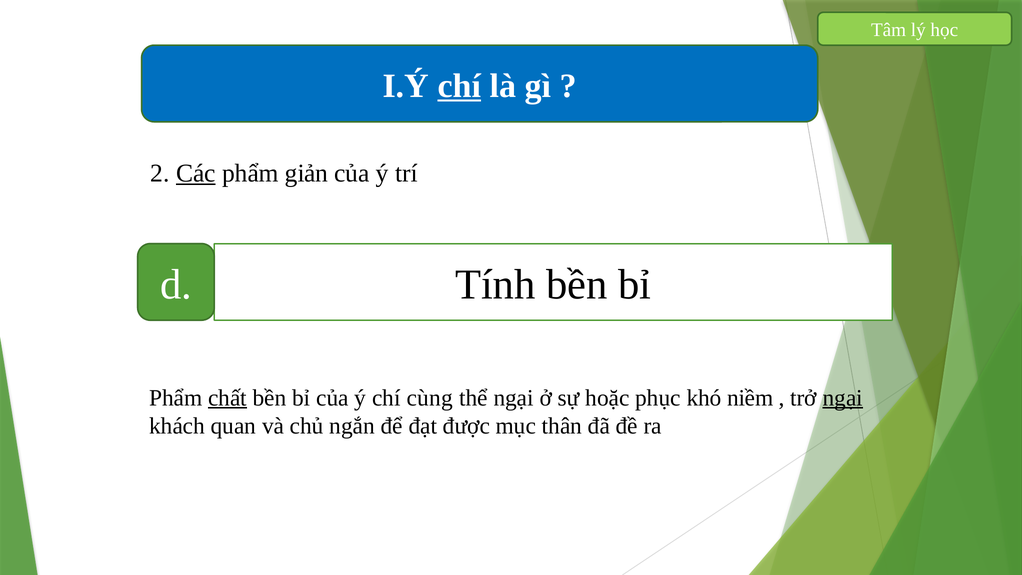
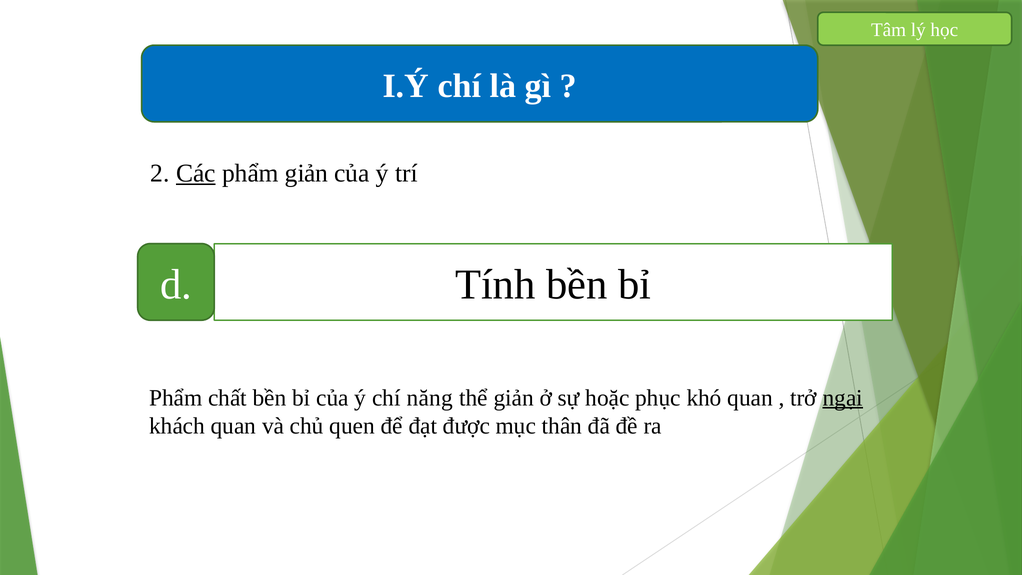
chí at (459, 86) underline: present -> none
chất underline: present -> none
cùng: cùng -> năng
thể ngại: ngại -> giản
khó niềm: niềm -> quan
ngắn: ngắn -> quen
